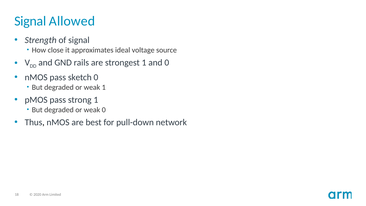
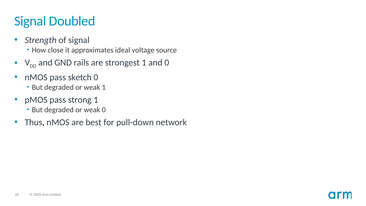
Allowed: Allowed -> Doubled
